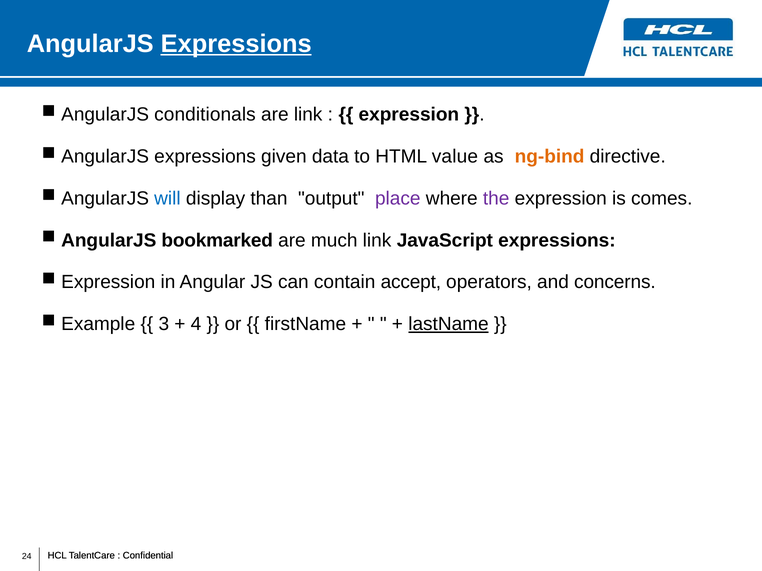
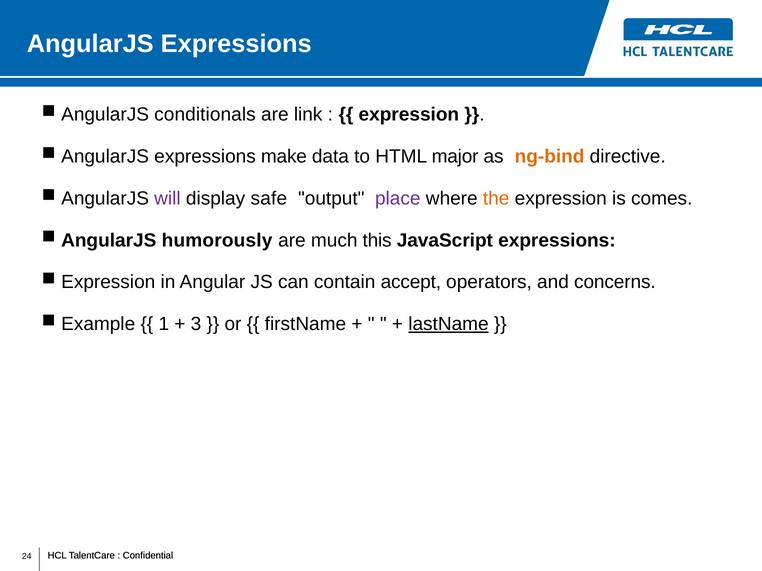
Expressions at (236, 44) underline: present -> none
given: given -> make
value: value -> major
will colour: blue -> purple
than: than -> safe
the colour: purple -> orange
bookmarked: bookmarked -> humorously
much link: link -> this
3: 3 -> 1
4: 4 -> 3
